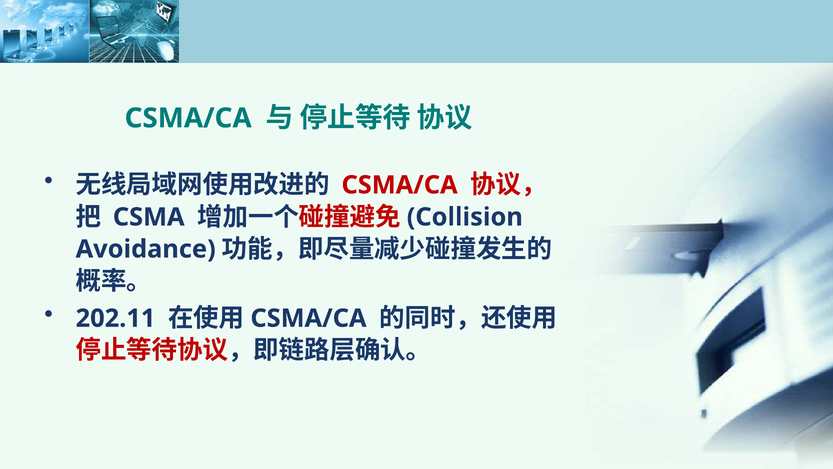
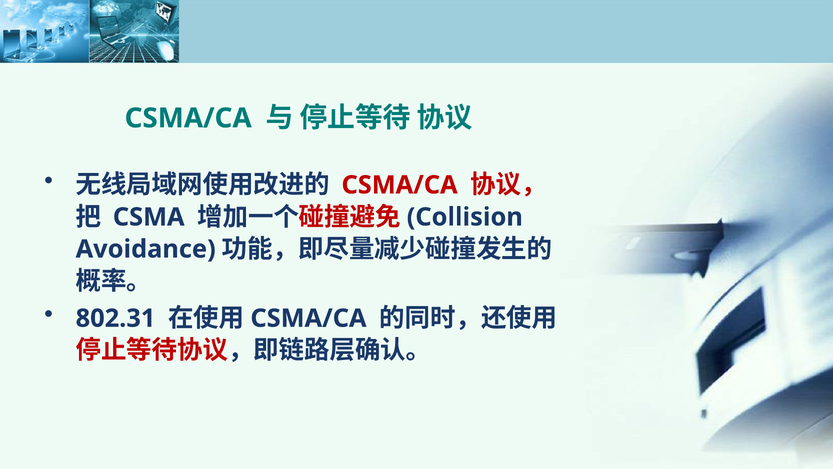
202.11: 202.11 -> 802.31
